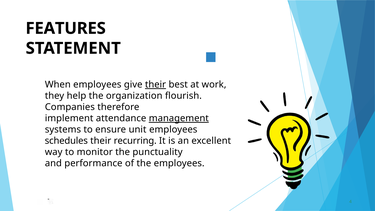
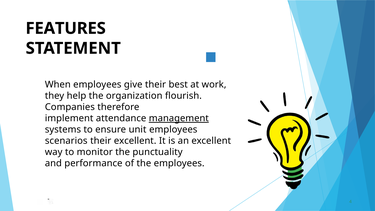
their at (156, 85) underline: present -> none
schedules: schedules -> scenarios
their recurring: recurring -> excellent
